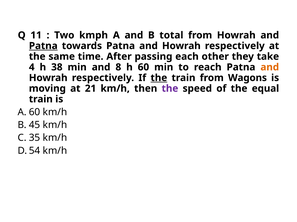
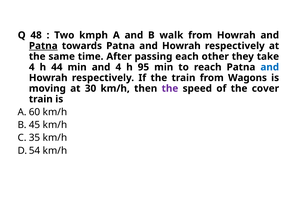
11: 11 -> 48
total: total -> walk
38: 38 -> 44
and 8: 8 -> 4
60: 60 -> 95
and at (270, 67) colour: orange -> blue
the at (159, 78) underline: present -> none
21: 21 -> 30
equal: equal -> cover
